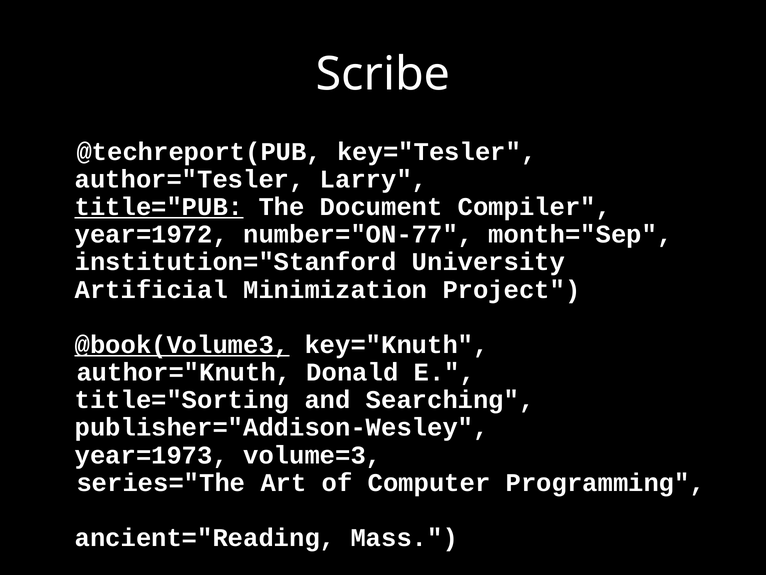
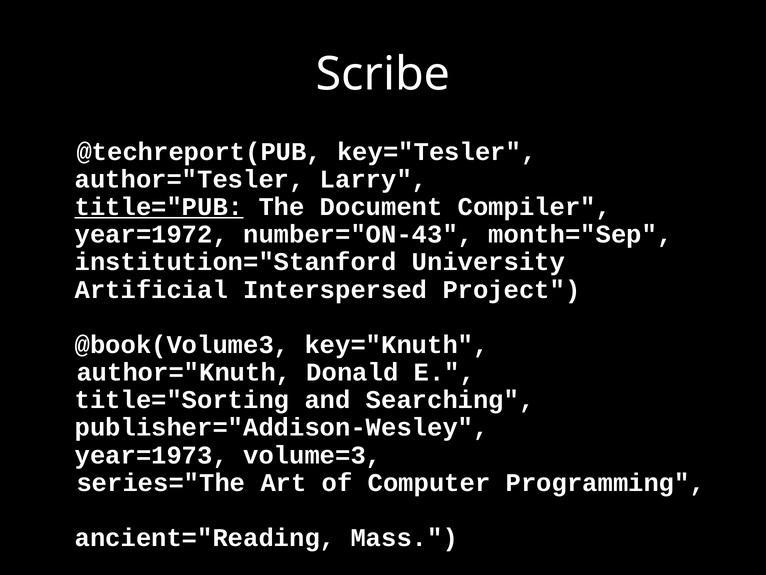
number="ON-77: number="ON-77 -> number="ON-43
Minimization: Minimization -> Interspersed
@book(Volume3 underline: present -> none
